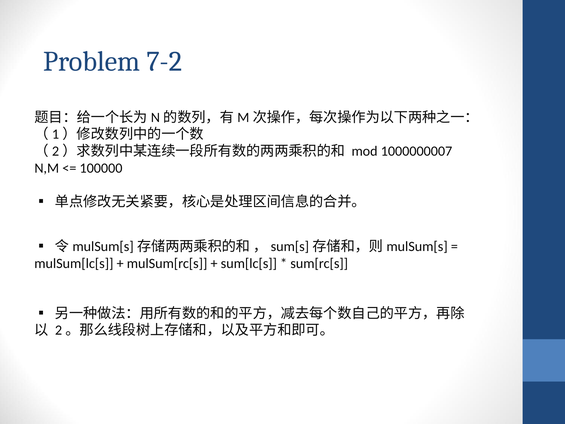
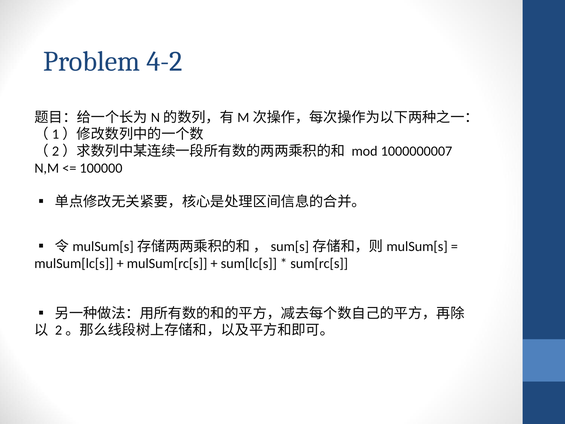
7-2: 7-2 -> 4-2
